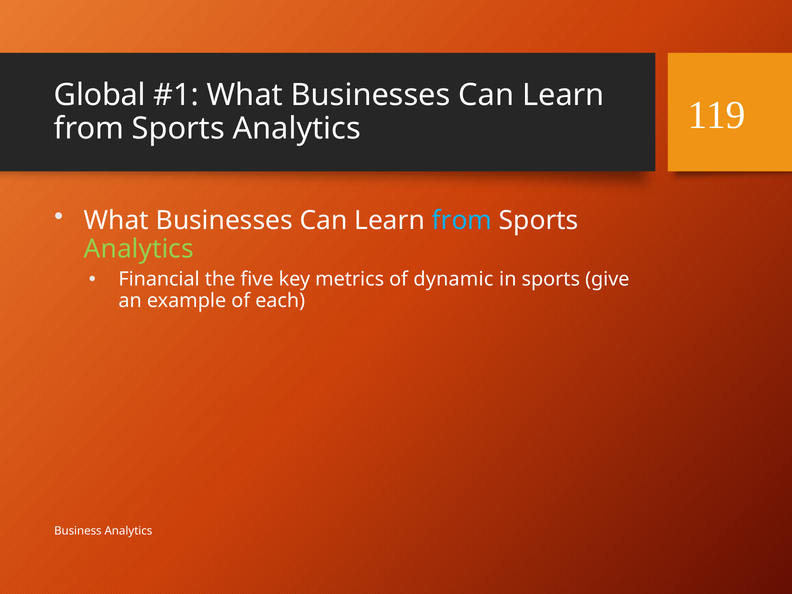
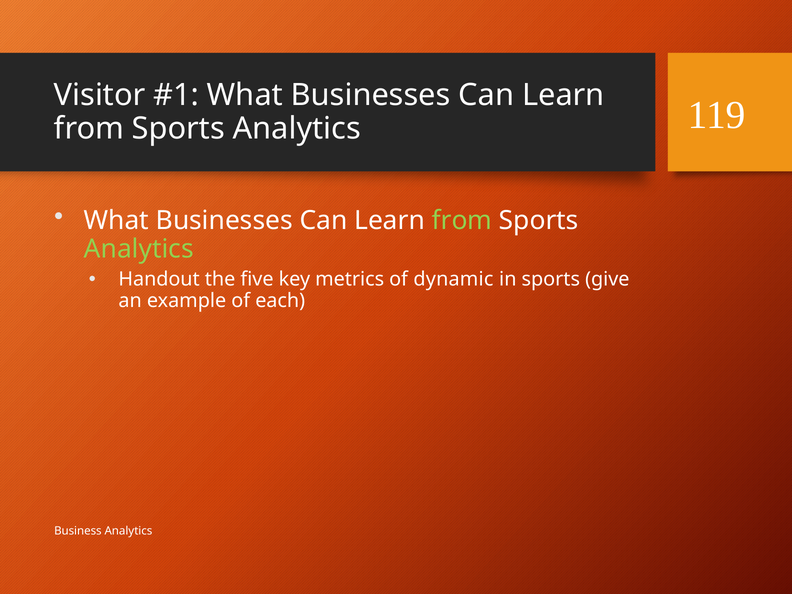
Global: Global -> Visitor
from at (462, 220) colour: light blue -> light green
Financial: Financial -> Handout
